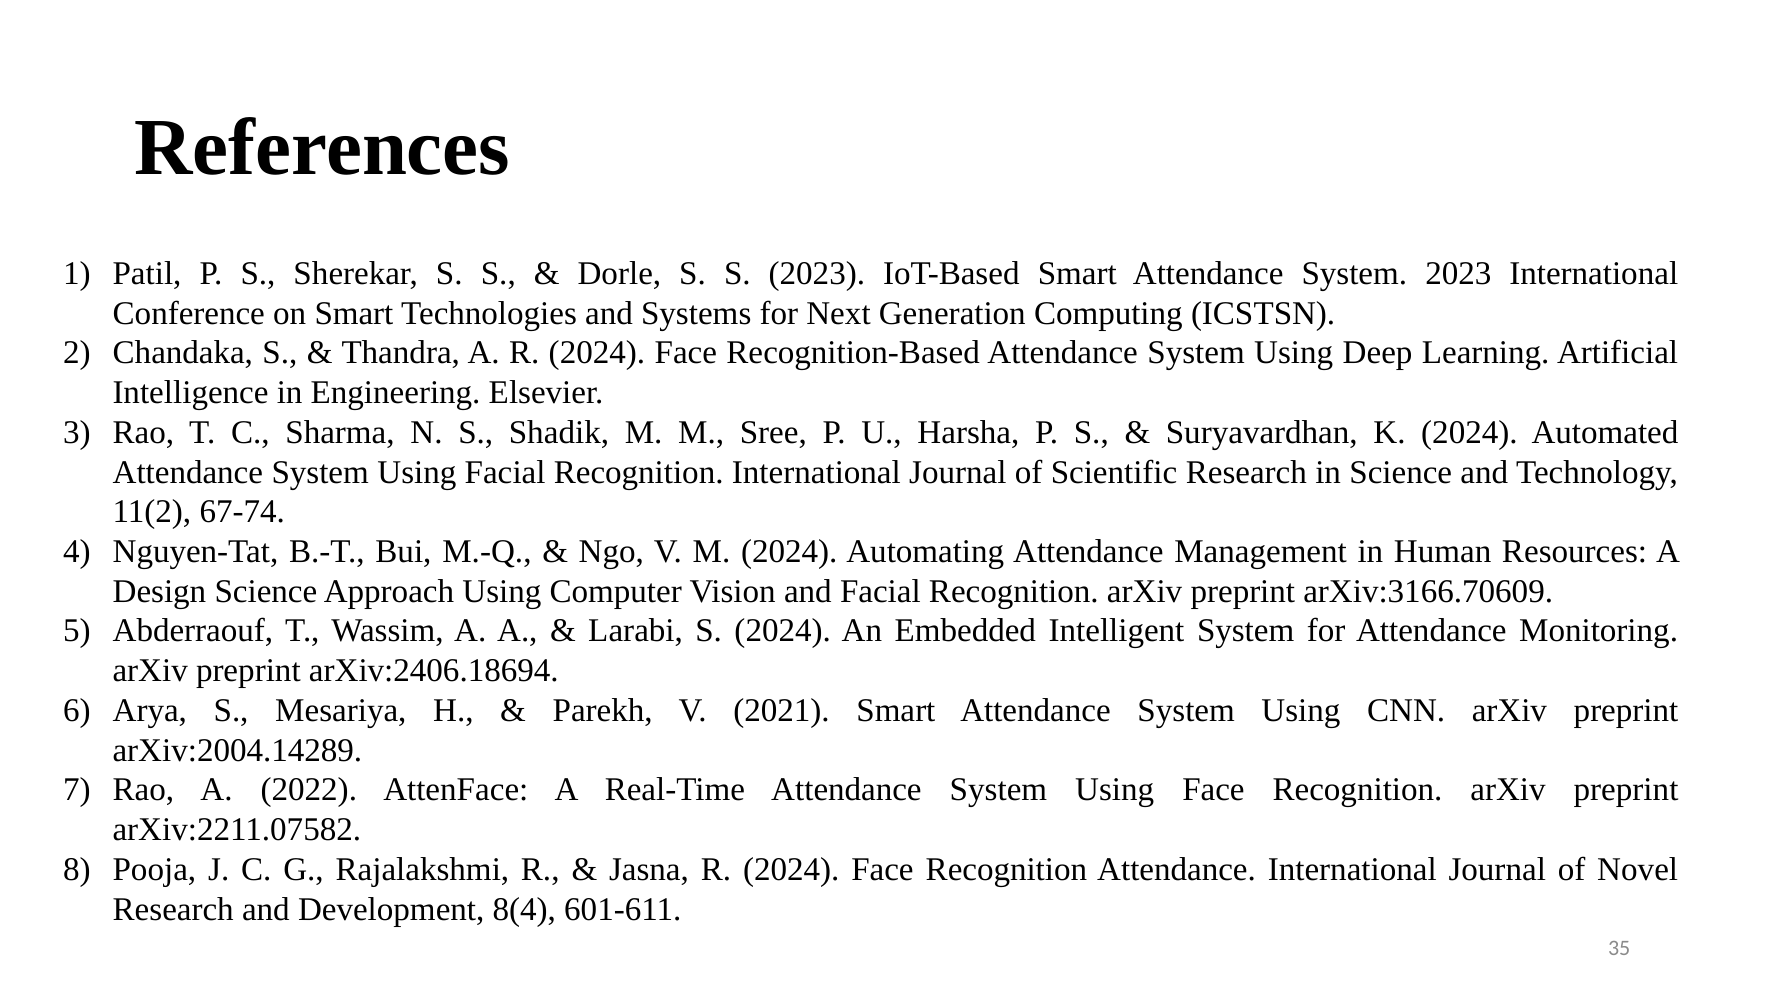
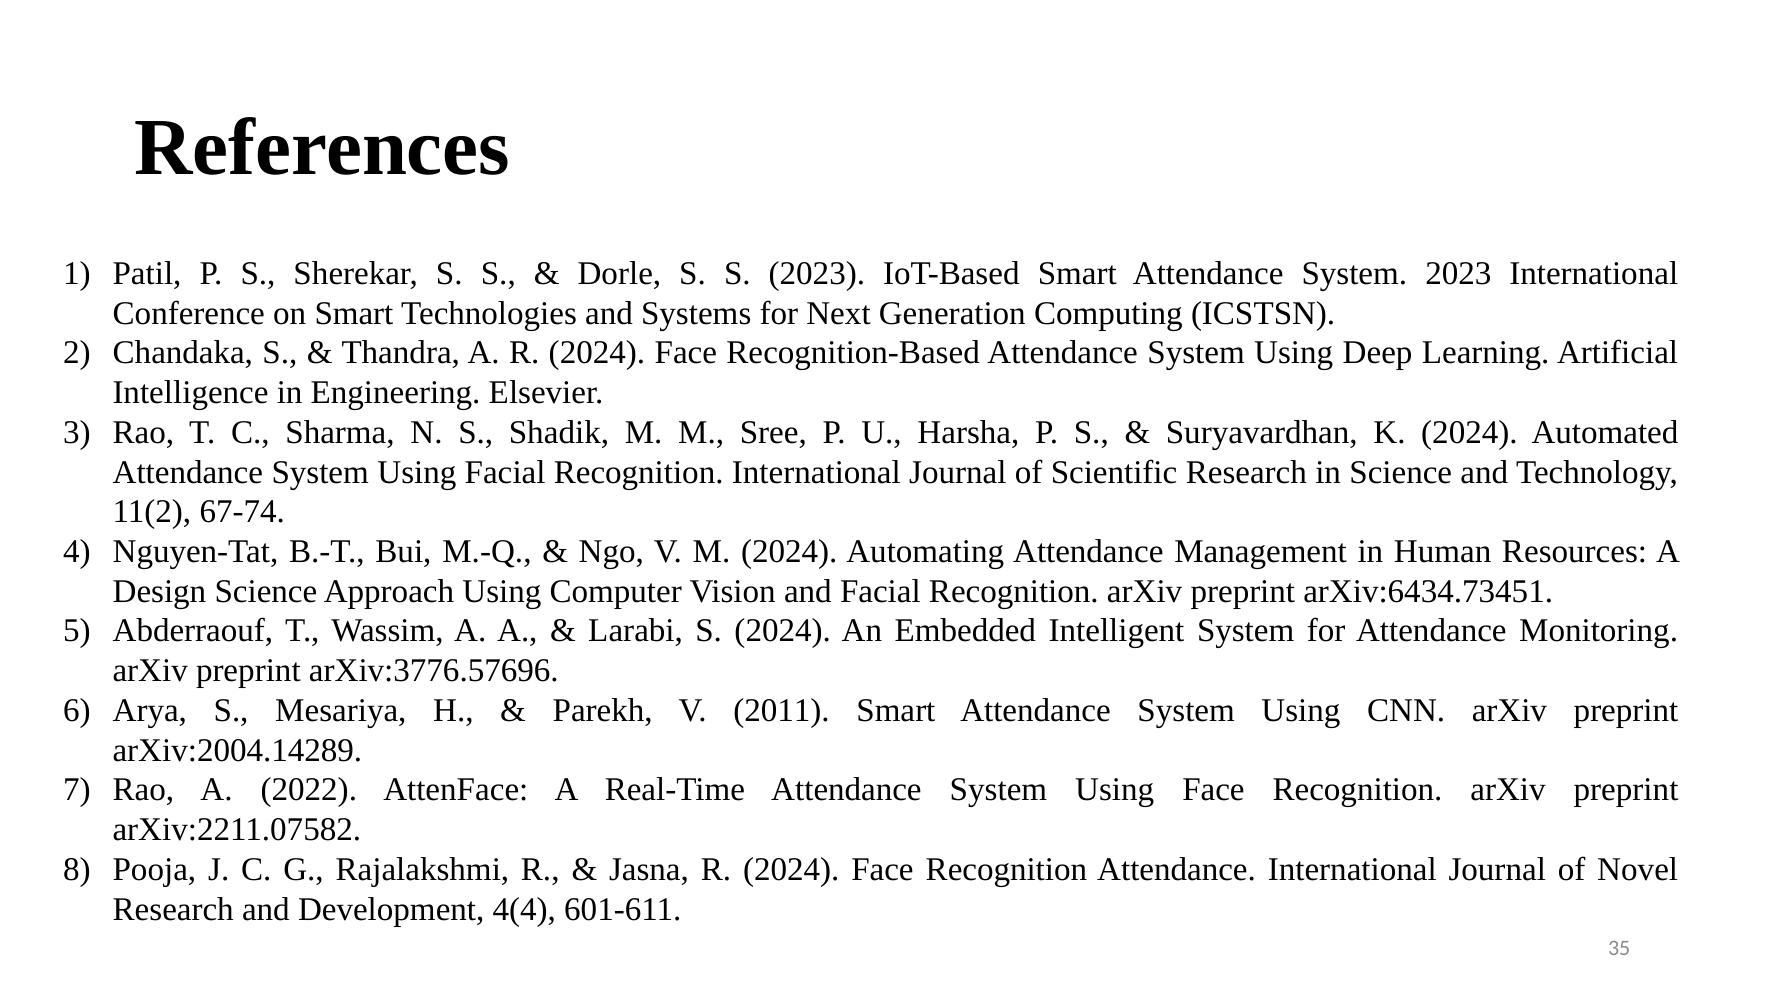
arXiv:3166.70609: arXiv:3166.70609 -> arXiv:6434.73451
arXiv:2406.18694: arXiv:2406.18694 -> arXiv:3776.57696
2021: 2021 -> 2011
8(4: 8(4 -> 4(4
